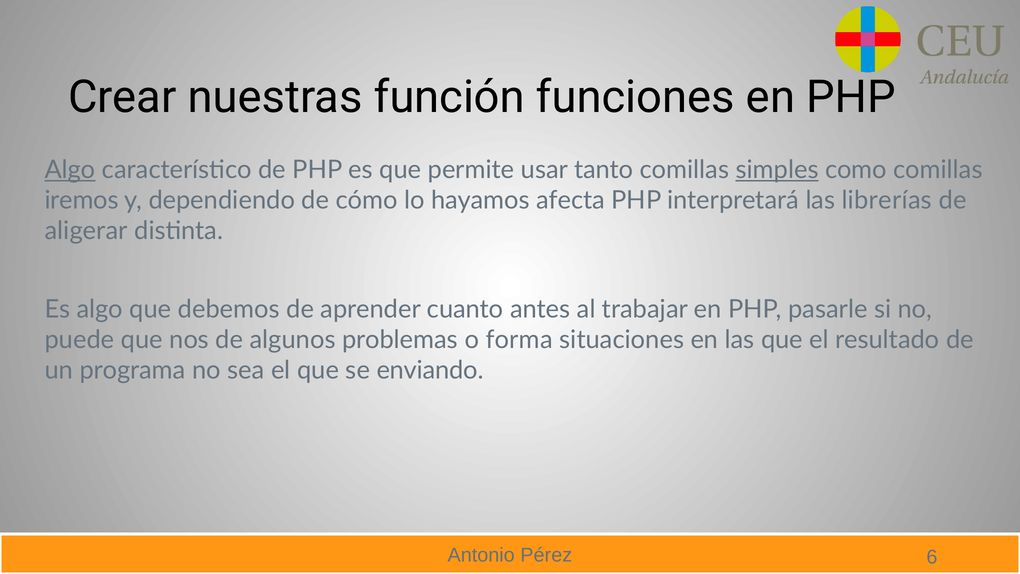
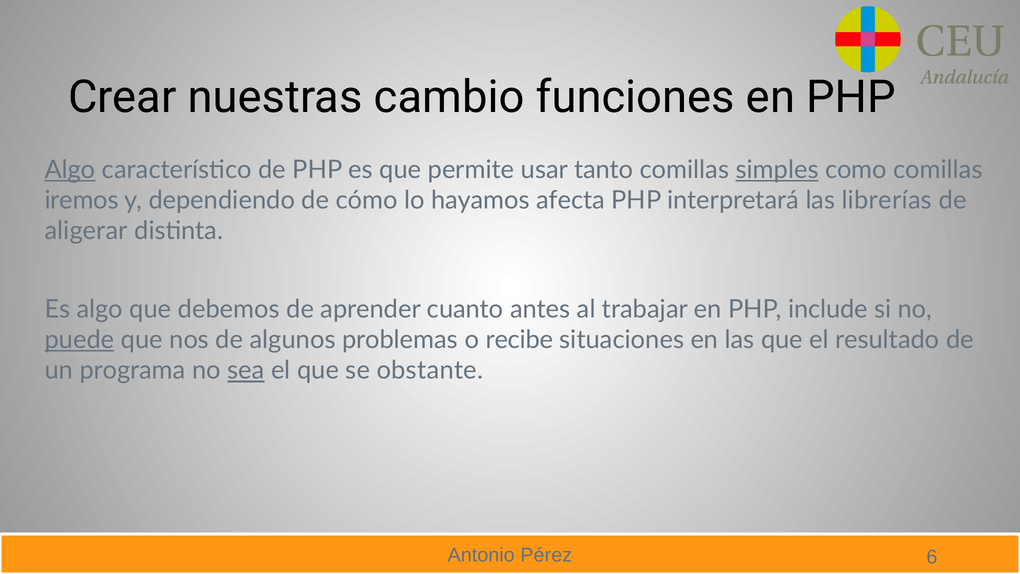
función: función -> cambio
pasarle: pasarle -> include
puede underline: none -> present
forma: forma -> recibe
sea underline: none -> present
enviando: enviando -> obstante
